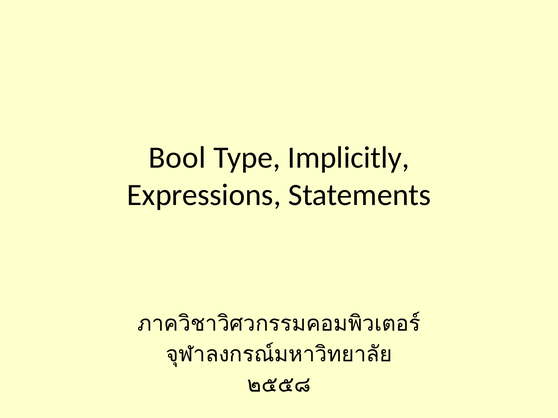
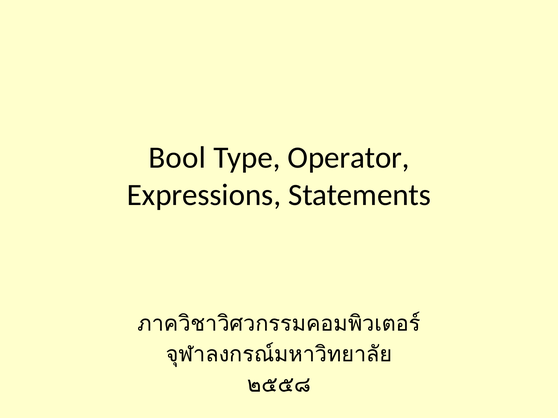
Implicitly: Implicitly -> Operator
